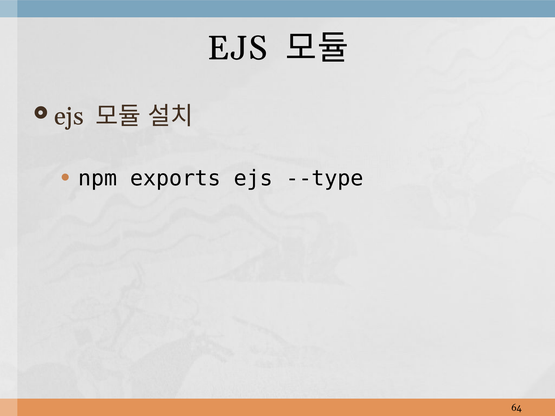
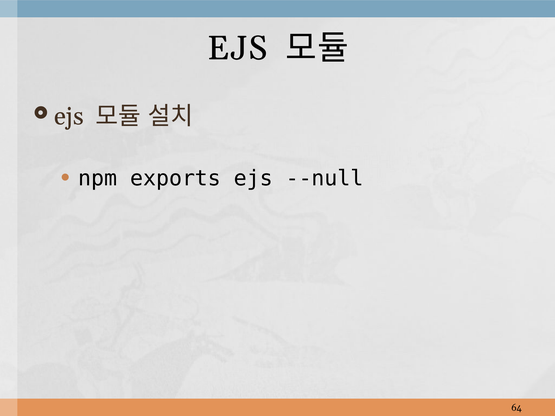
--type: --type -> --null
